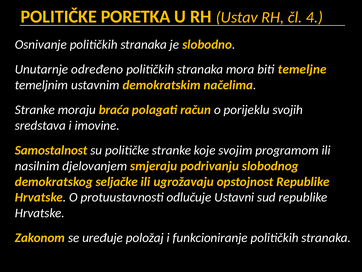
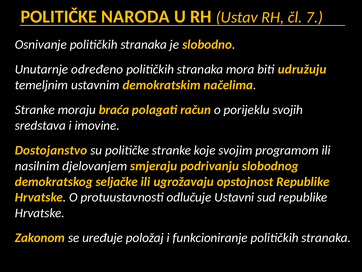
PORETKA: PORETKA -> NARODA
4: 4 -> 7
temeljne: temeljne -> udružuju
Samostalnost: Samostalnost -> Dostojanstvo
